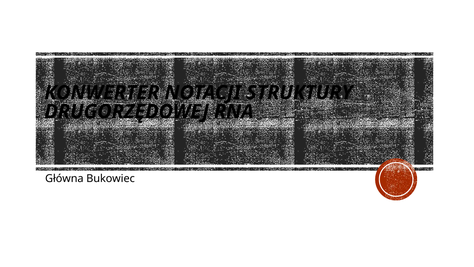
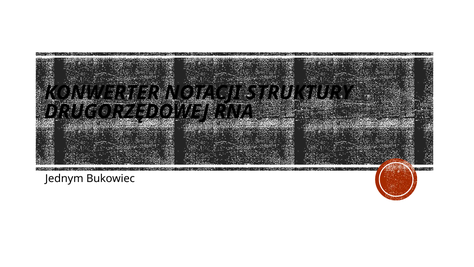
Główna: Główna -> Jednym
